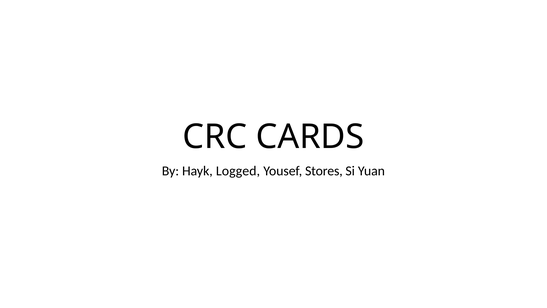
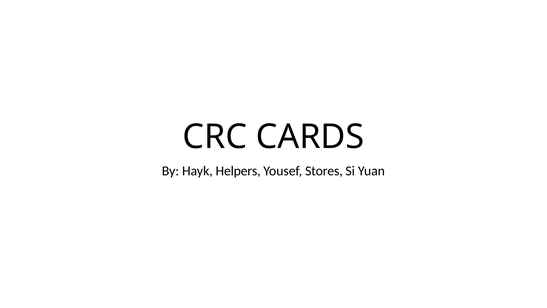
Logged: Logged -> Helpers
